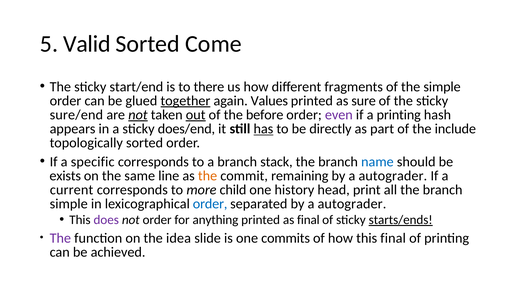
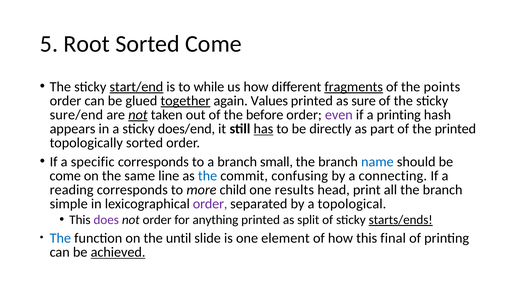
Valid: Valid -> Root
start/end underline: none -> present
there: there -> while
fragments underline: none -> present
the simple: simple -> points
out underline: present -> none
the include: include -> printed
stack: stack -> small
exists at (65, 176): exists -> come
the at (208, 176) colour: orange -> blue
remaining: remaining -> confusing
autograder at (393, 176): autograder -> connecting
current: current -> reading
history: history -> results
order at (210, 204) colour: blue -> purple
separated by a autograder: autograder -> topological
as final: final -> split
The at (60, 238) colour: purple -> blue
idea: idea -> until
commits: commits -> element
achieved underline: none -> present
